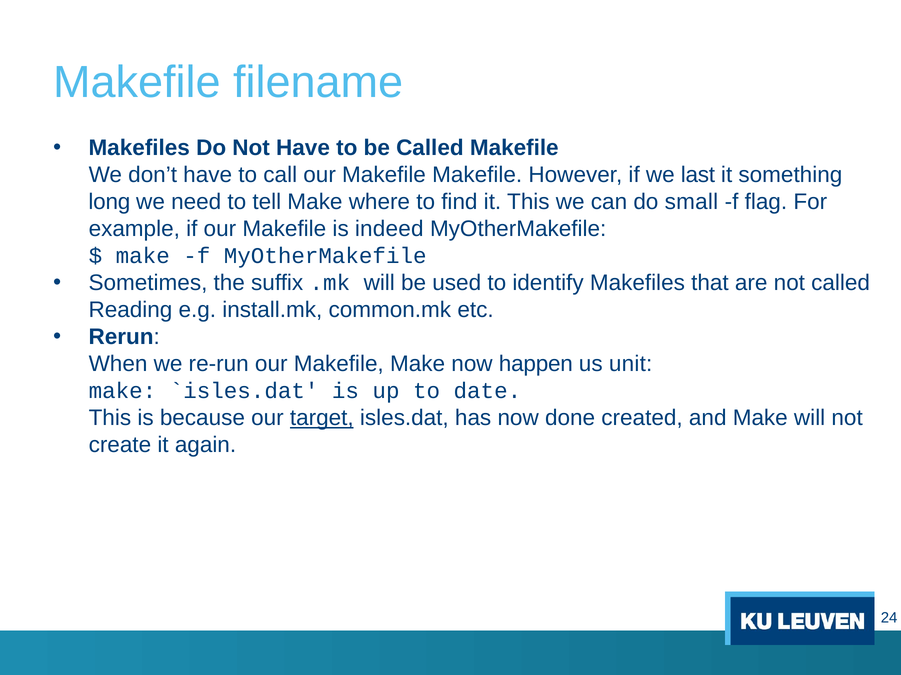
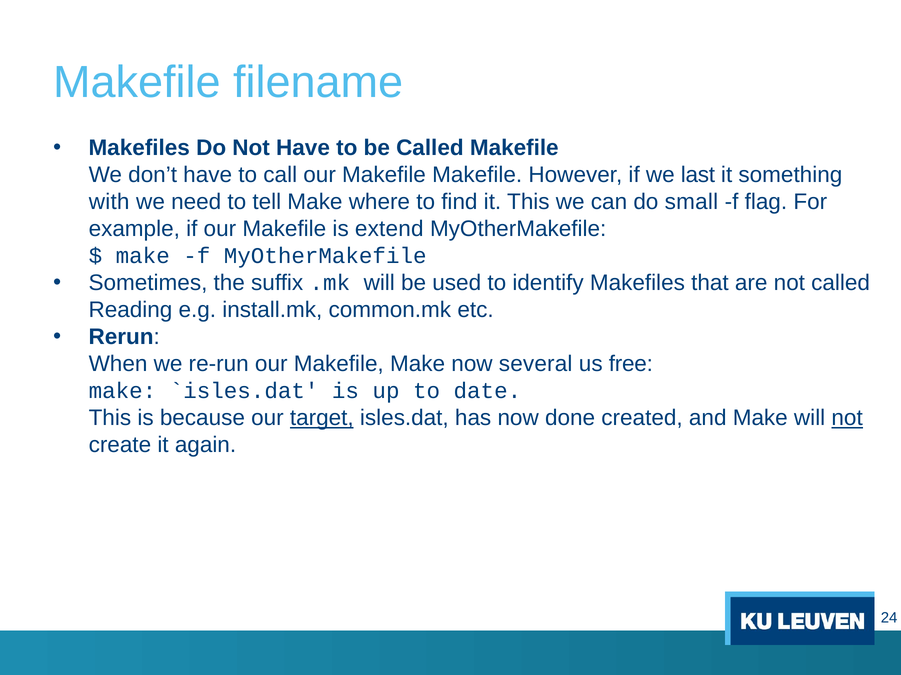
long: long -> with
indeed: indeed -> extend
happen: happen -> several
unit: unit -> free
not at (847, 418) underline: none -> present
